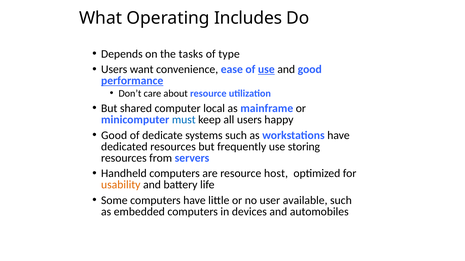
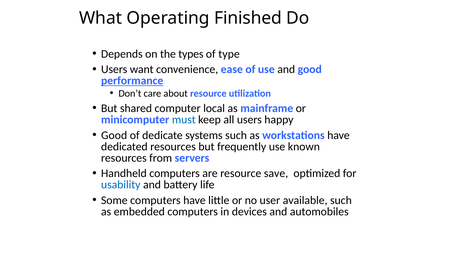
Includes: Includes -> Finished
tasks: tasks -> types
use at (266, 70) underline: present -> none
storing: storing -> known
host: host -> save
usability colour: orange -> blue
